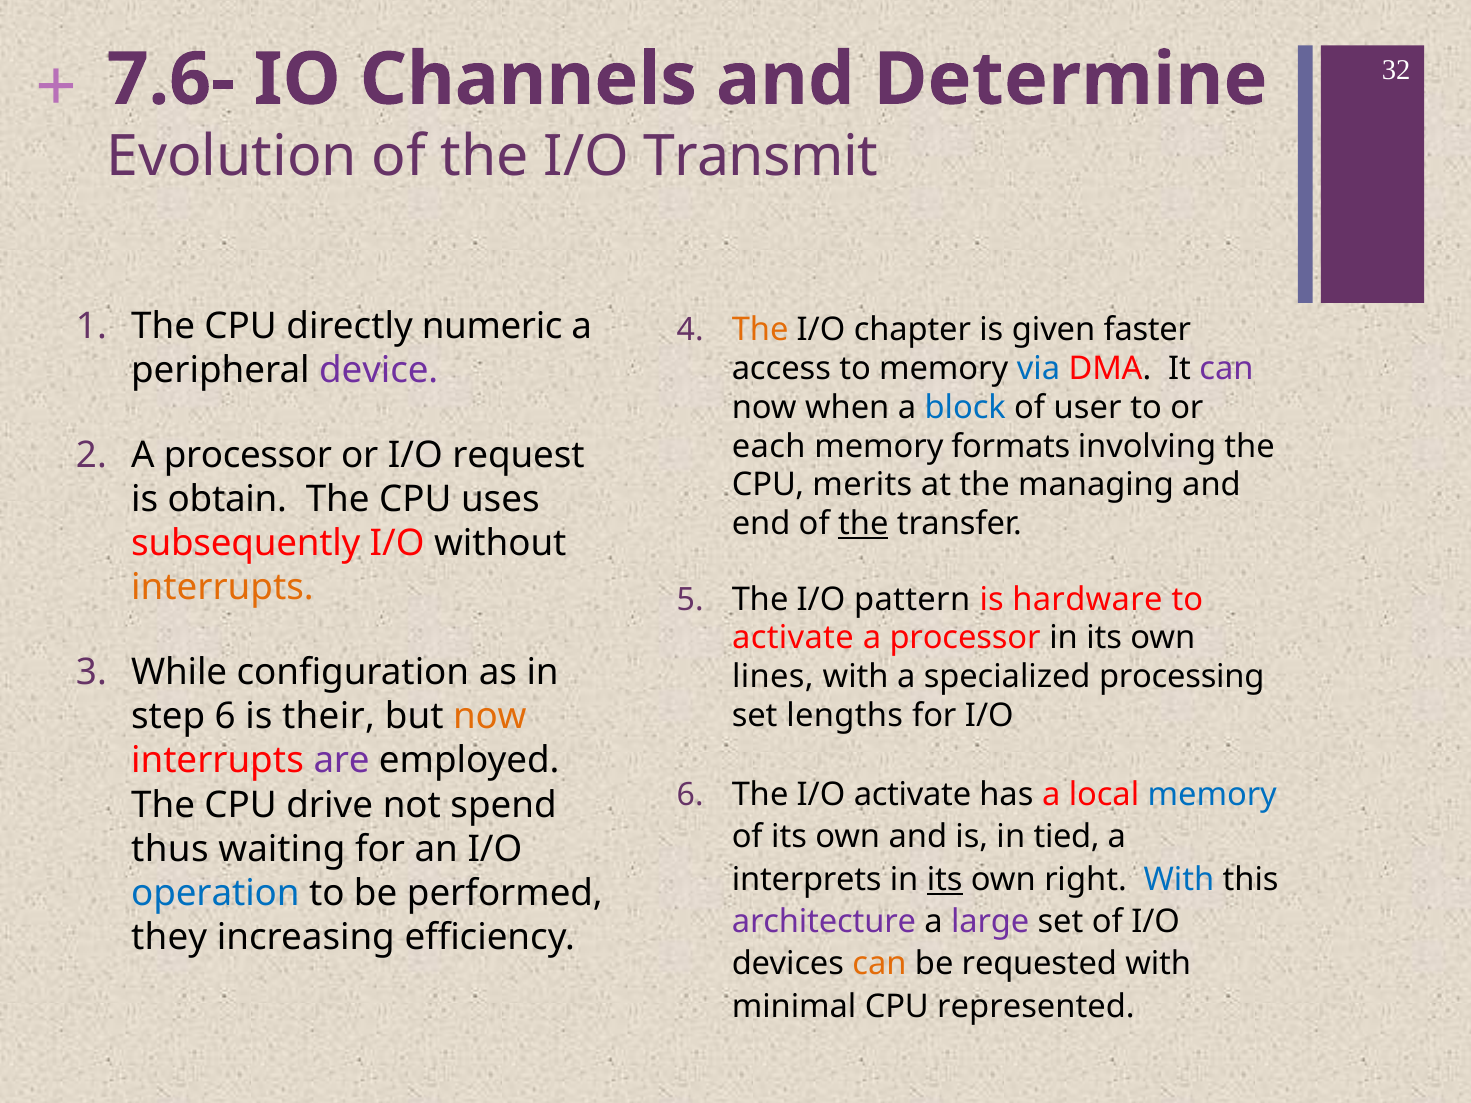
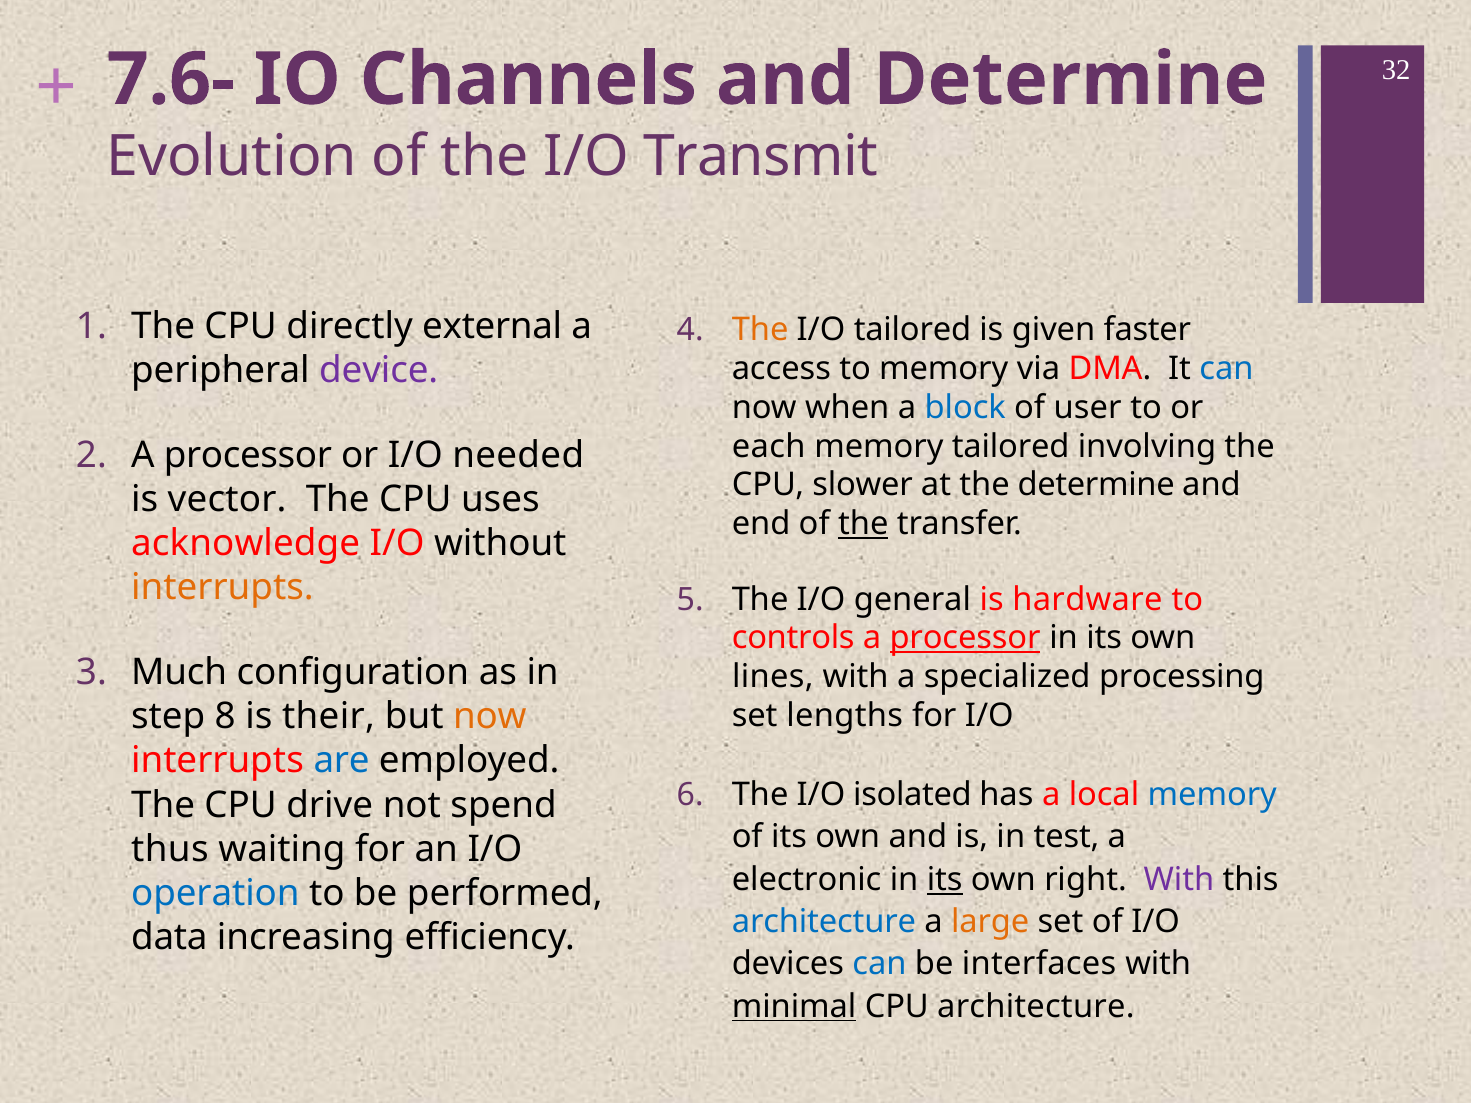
numeric: numeric -> external
I/O chapter: chapter -> tailored
via colour: blue -> black
can at (1227, 369) colour: purple -> blue
memory formats: formats -> tailored
request: request -> needed
merits: merits -> slower
the managing: managing -> determine
obtain: obtain -> vector
subsequently: subsequently -> acknowledge
pattern: pattern -> general
activate at (793, 638): activate -> controls
processor at (965, 638) underline: none -> present
While: While -> Much
step 6: 6 -> 8
are colour: purple -> blue
I/O activate: activate -> isolated
tied: tied -> test
interprets: interprets -> electronic
With at (1179, 880) colour: blue -> purple
architecture at (824, 922) colour: purple -> blue
large colour: purple -> orange
they: they -> data
can at (880, 964) colour: orange -> blue
requested: requested -> interfaces
minimal underline: none -> present
CPU represented: represented -> architecture
